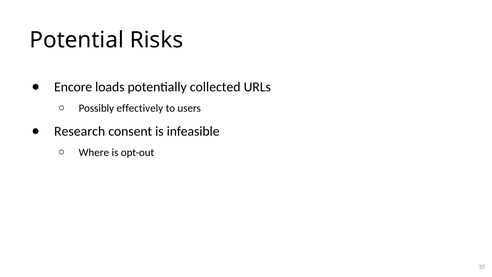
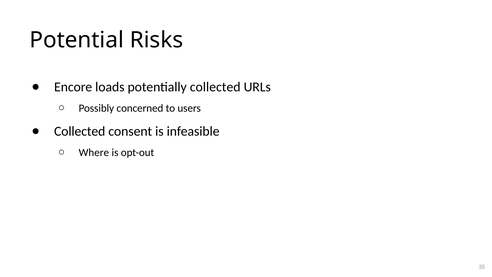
effectively: effectively -> concerned
Research at (80, 131): Research -> Collected
